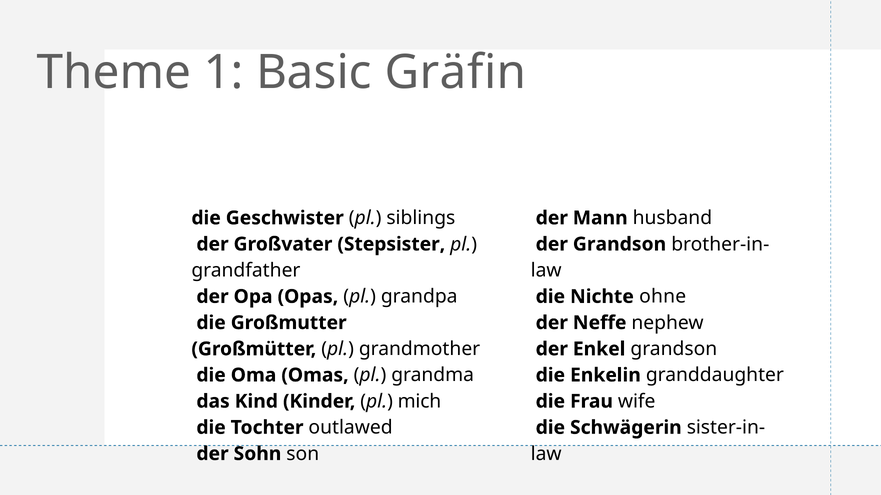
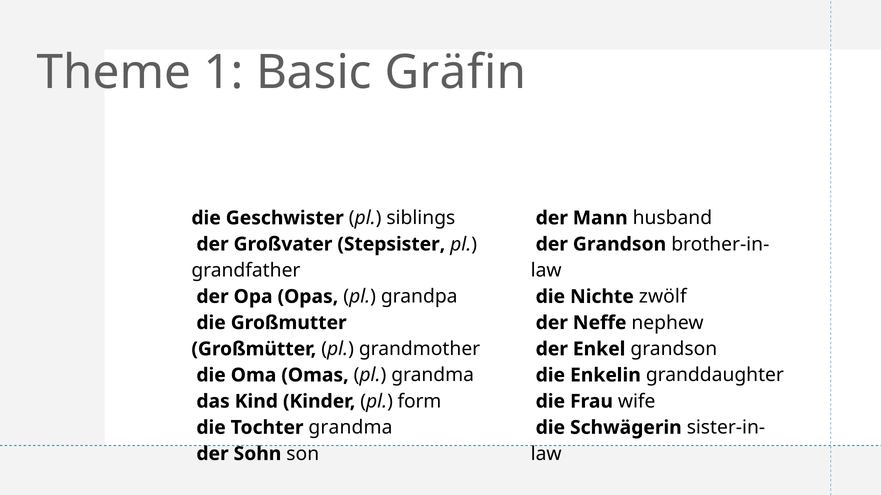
ohne: ohne -> zwölf
mich: mich -> form
Tochter outlawed: outlawed -> grandma
